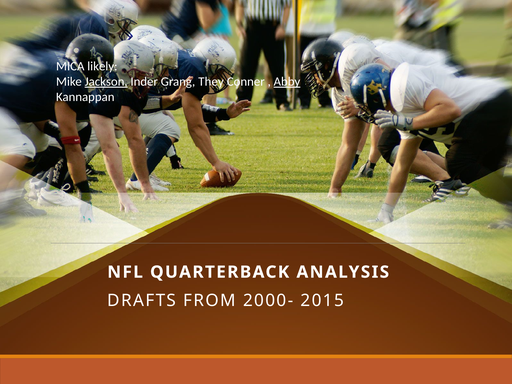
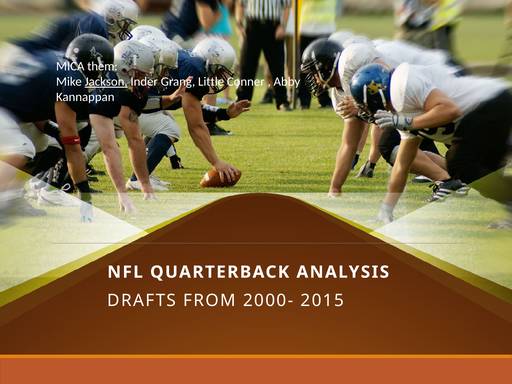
likely: likely -> them
They: They -> Little
Abby underline: present -> none
